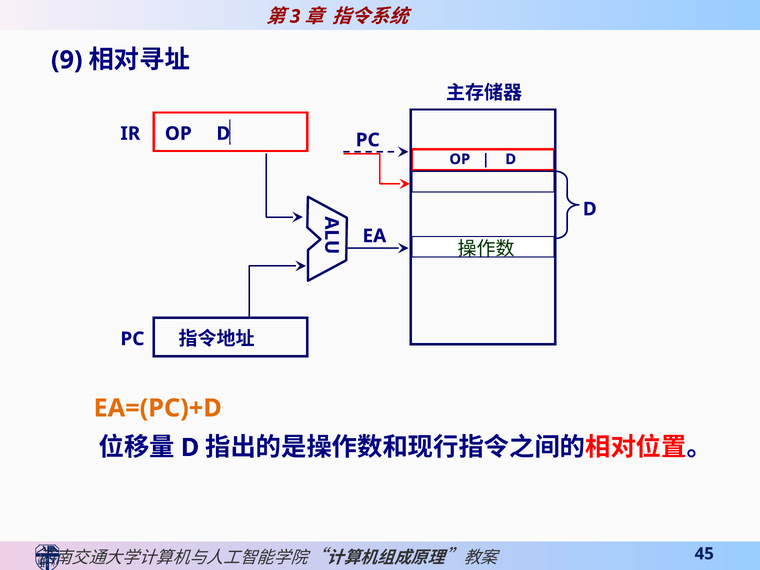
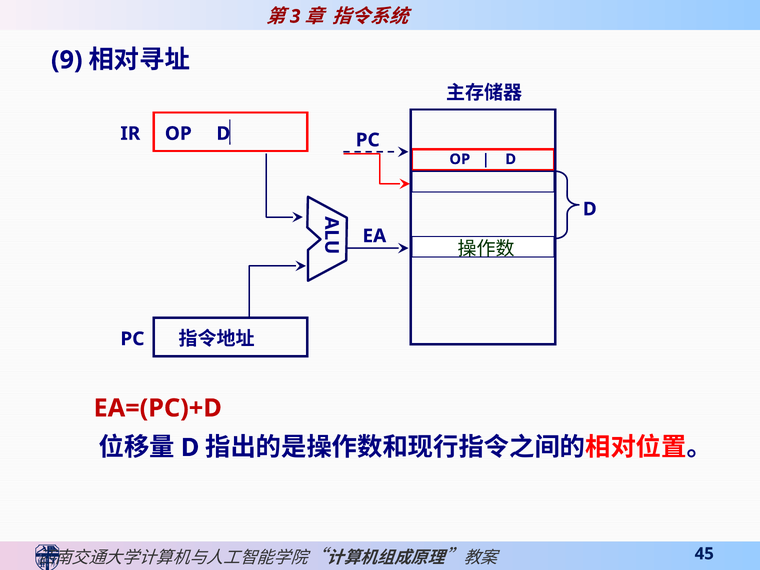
EA=(PC)+D colour: orange -> red
